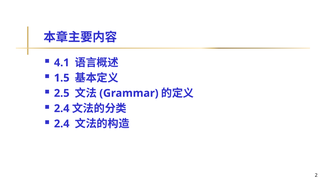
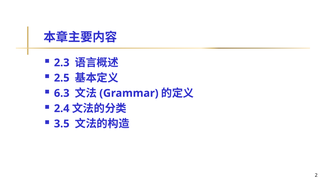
4.1: 4.1 -> 2.3
1.5: 1.5 -> 2.5
2.5: 2.5 -> 6.3
2.4 at (62, 124): 2.4 -> 3.5
